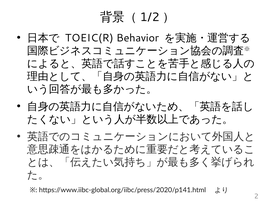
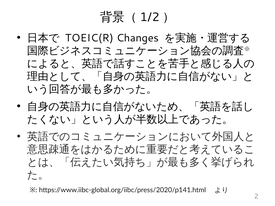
Behavior: Behavior -> Changes
